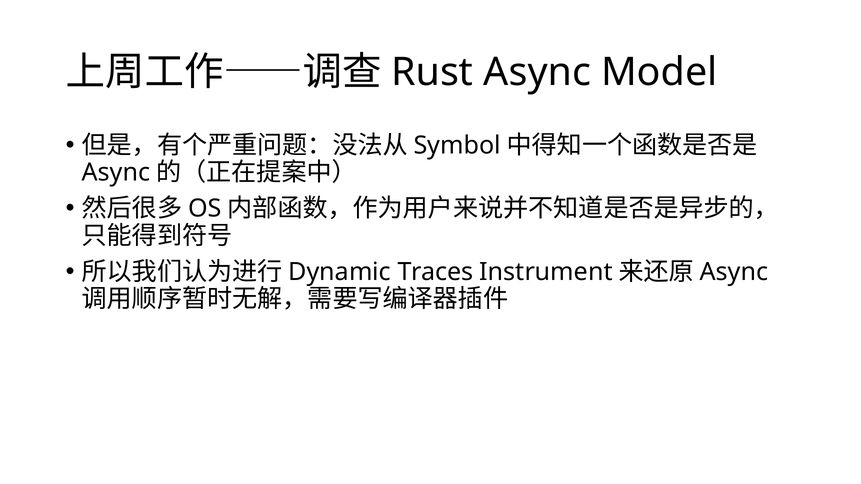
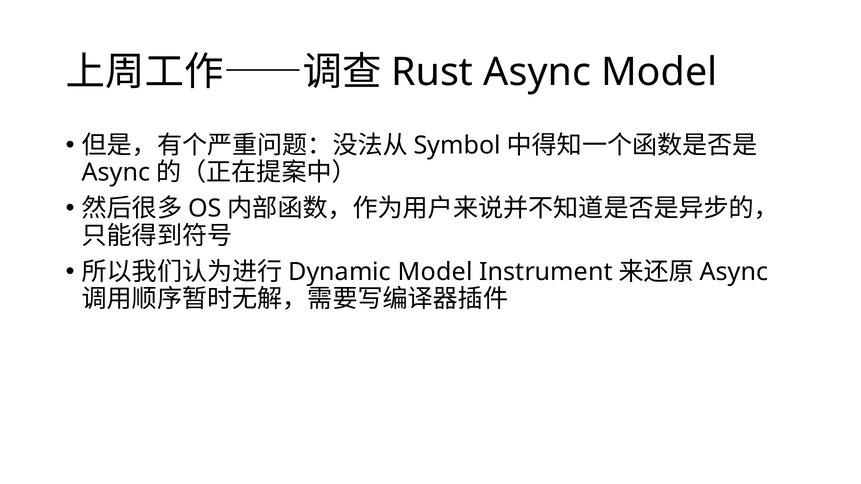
Traces at (435, 272): Traces -> Model
